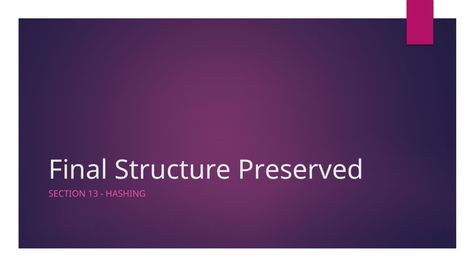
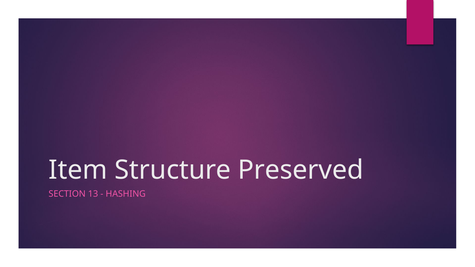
Final: Final -> Item
